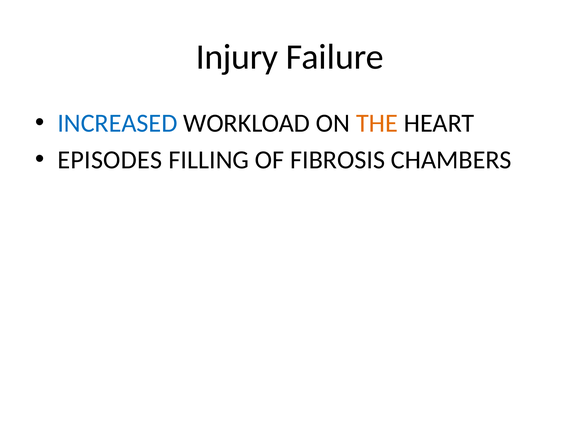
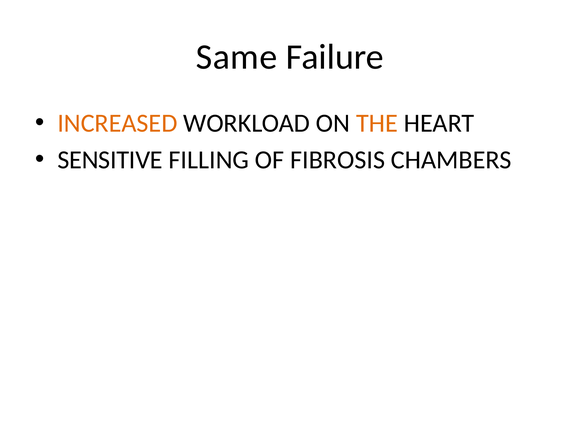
Injury: Injury -> Same
INCREASED colour: blue -> orange
EPISODES: EPISODES -> SENSITIVE
